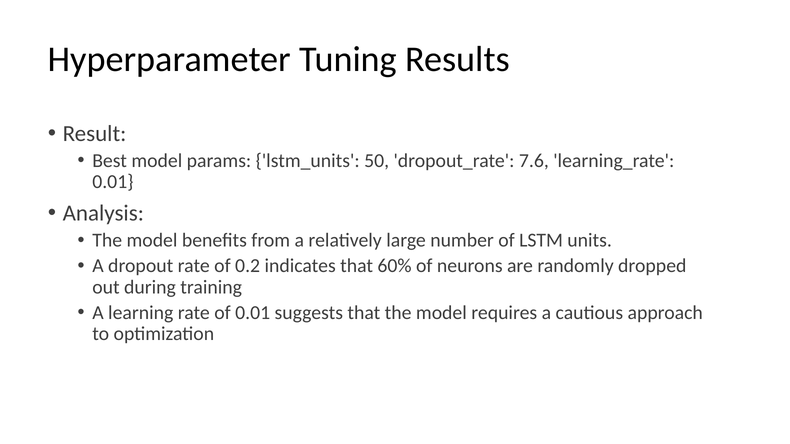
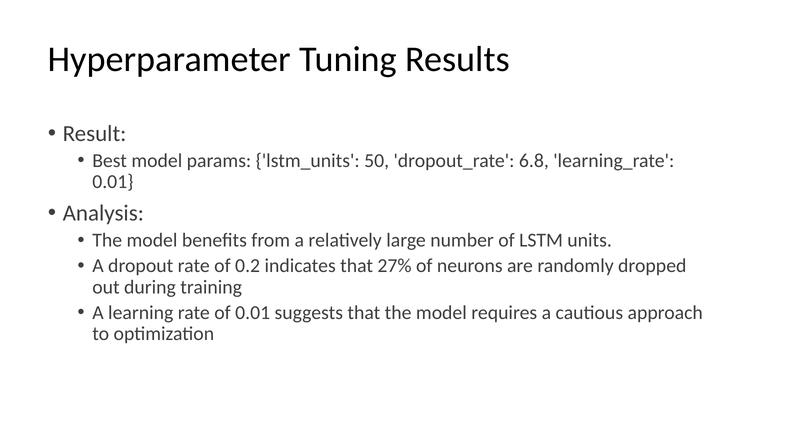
7.6: 7.6 -> 6.8
60%: 60% -> 27%
